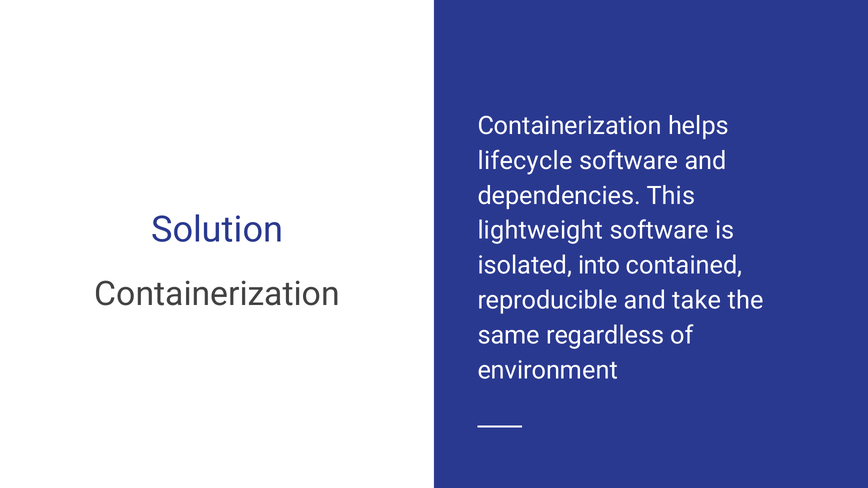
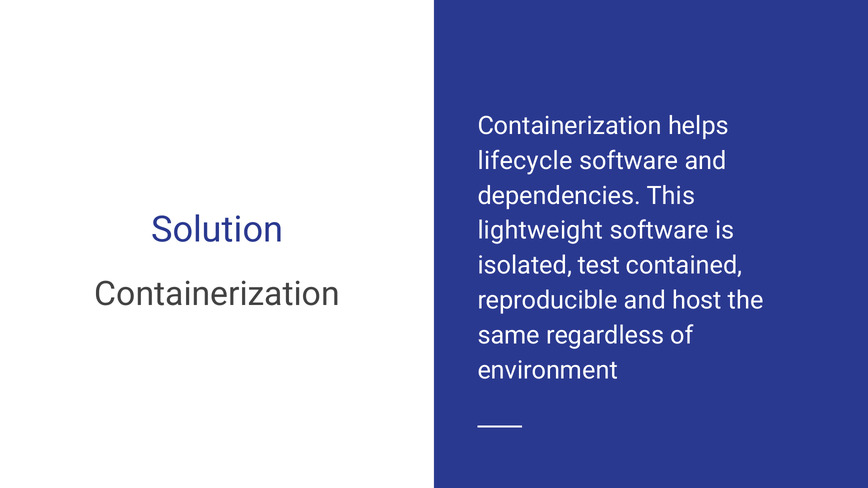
into: into -> test
take: take -> host
